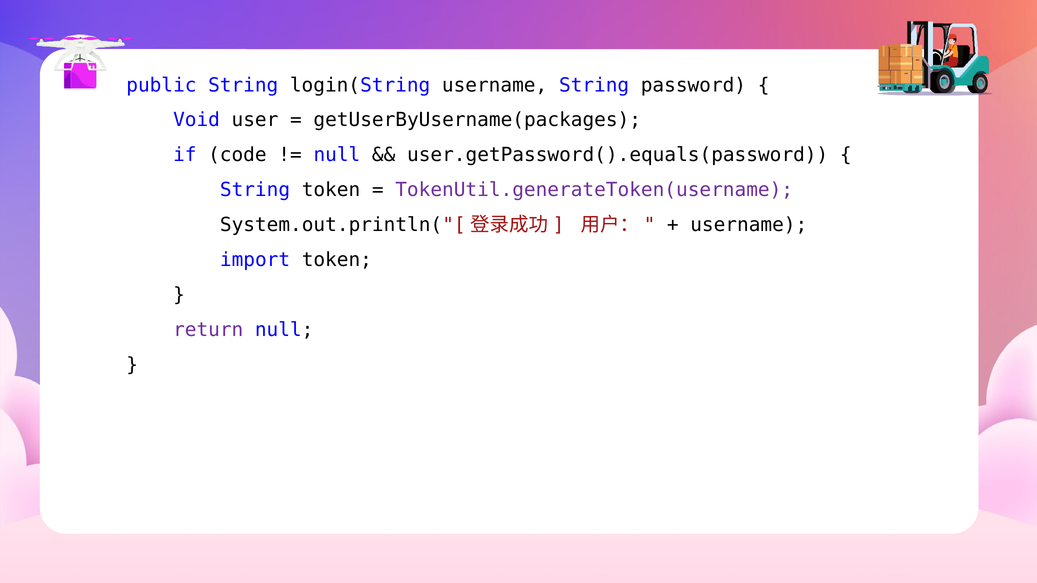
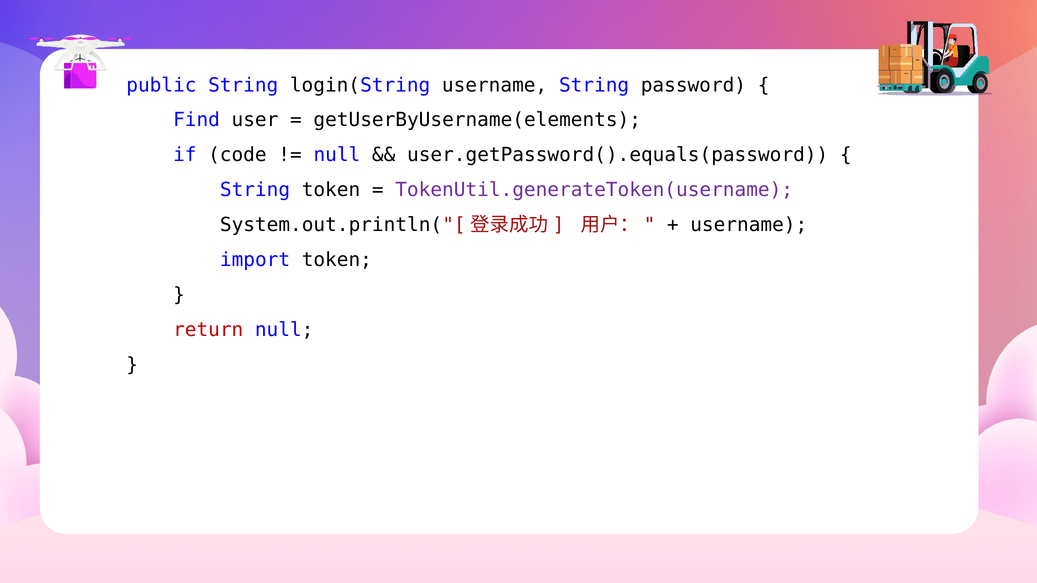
Void: Void -> Find
getUserByUsername(packages: getUserByUsername(packages -> getUserByUsername(elements
return colour: purple -> red
